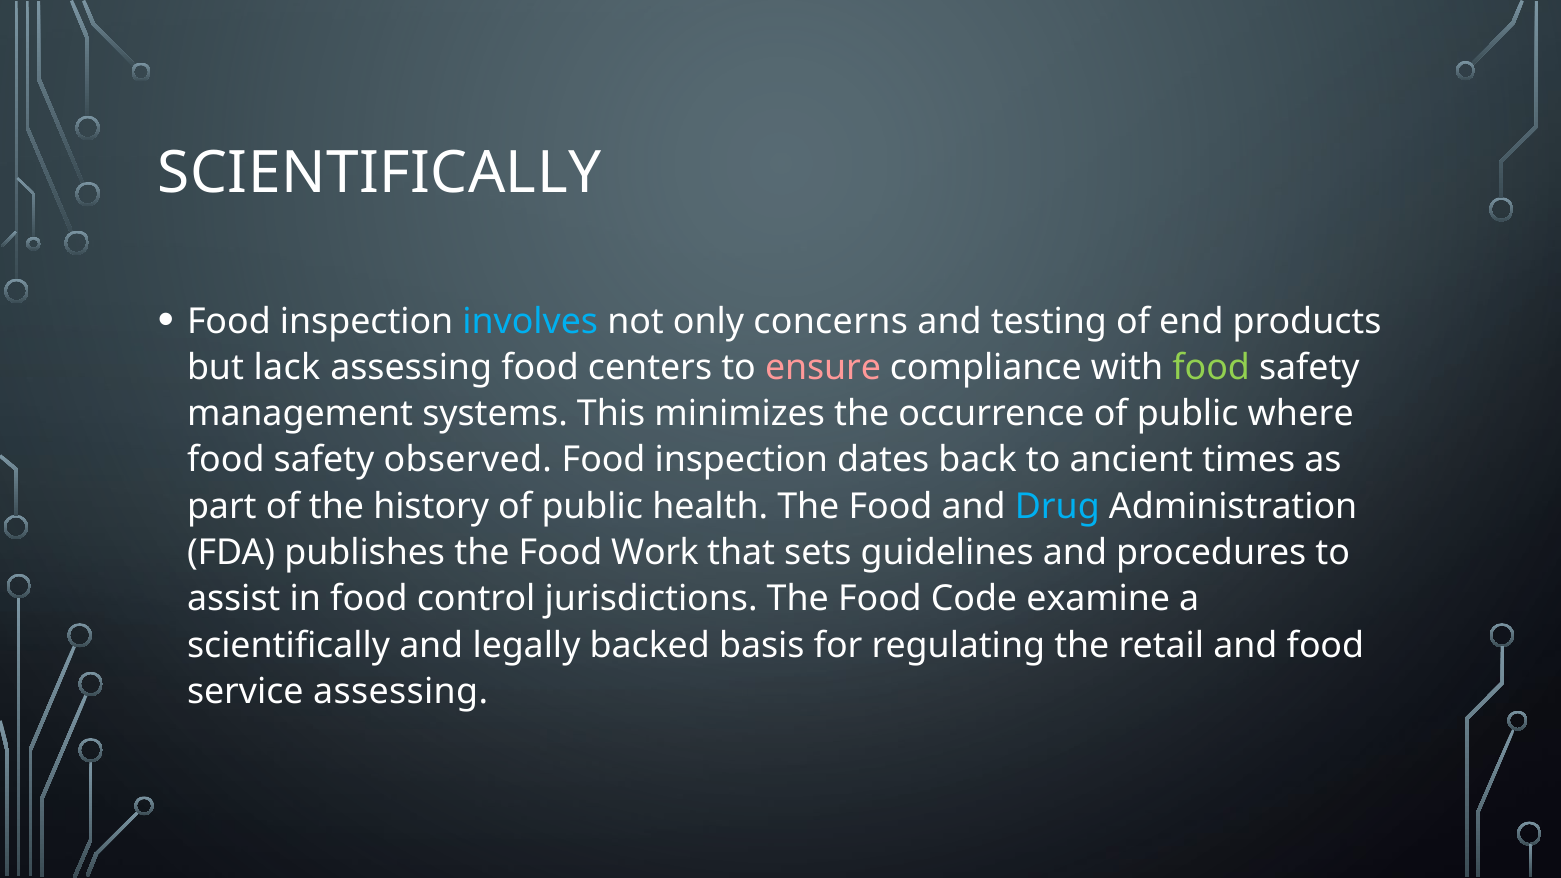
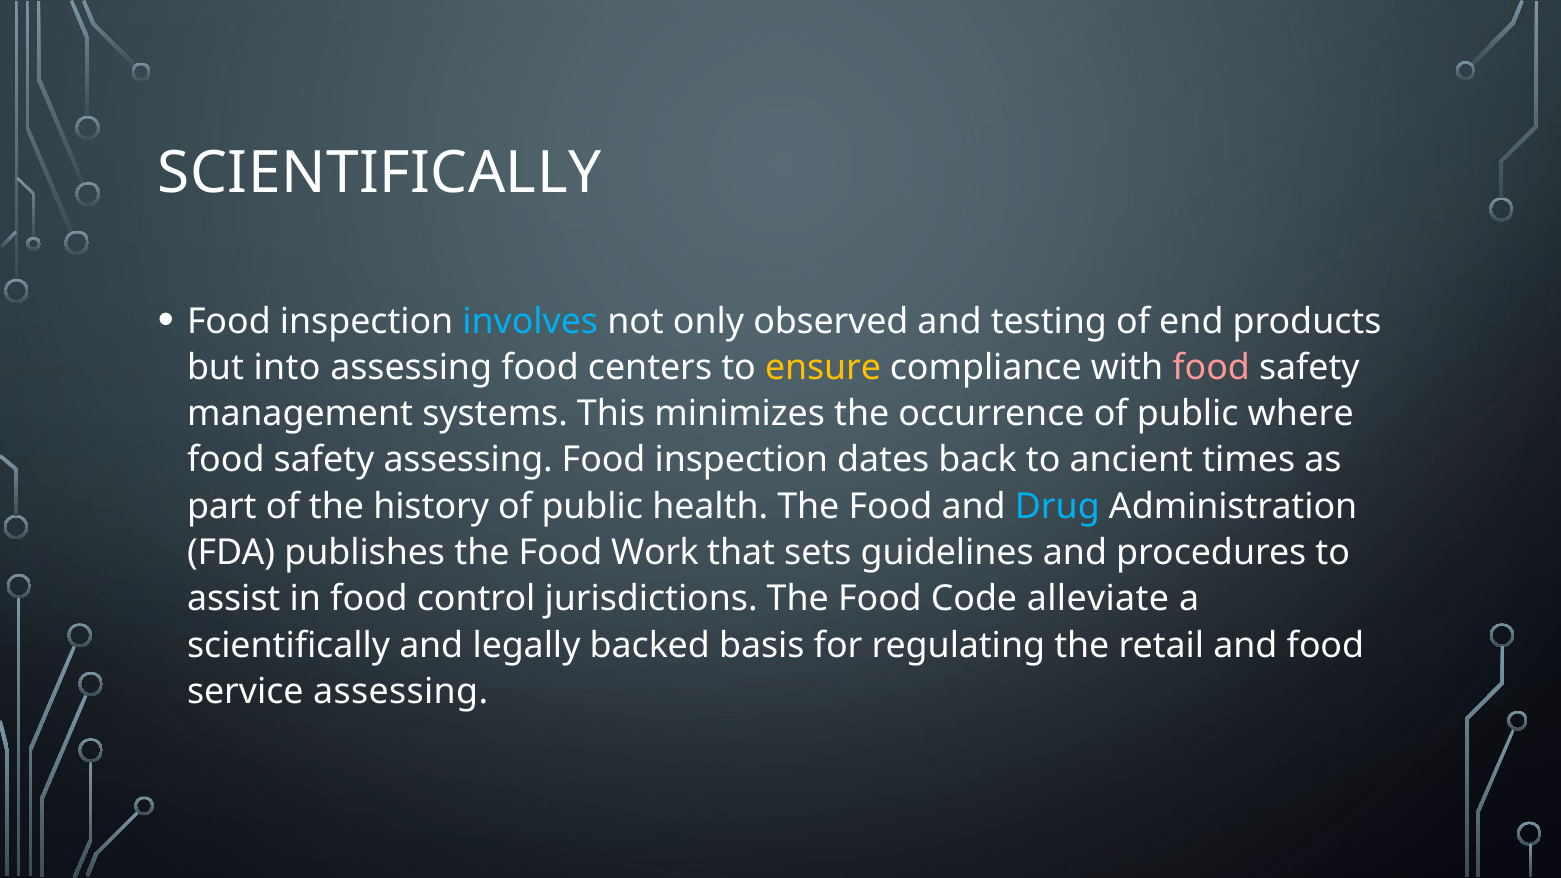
concerns: concerns -> observed
lack: lack -> into
ensure colour: pink -> yellow
food at (1211, 368) colour: light green -> pink
safety observed: observed -> assessing
examine: examine -> alleviate
